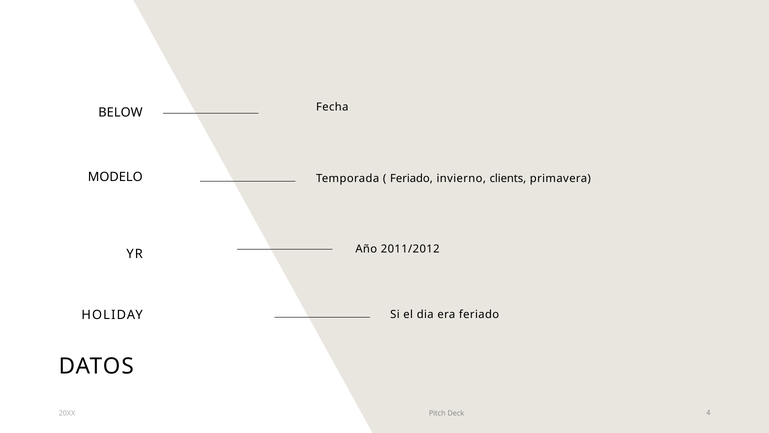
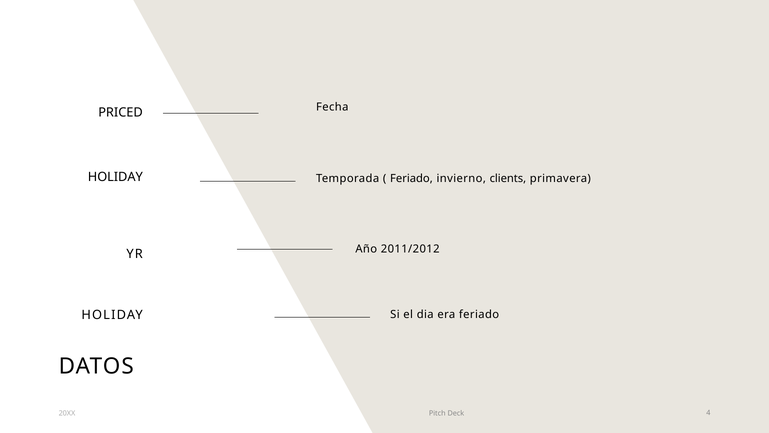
BELOW: BELOW -> PRICED
MODELO at (115, 177): MODELO -> HOLIDAY
